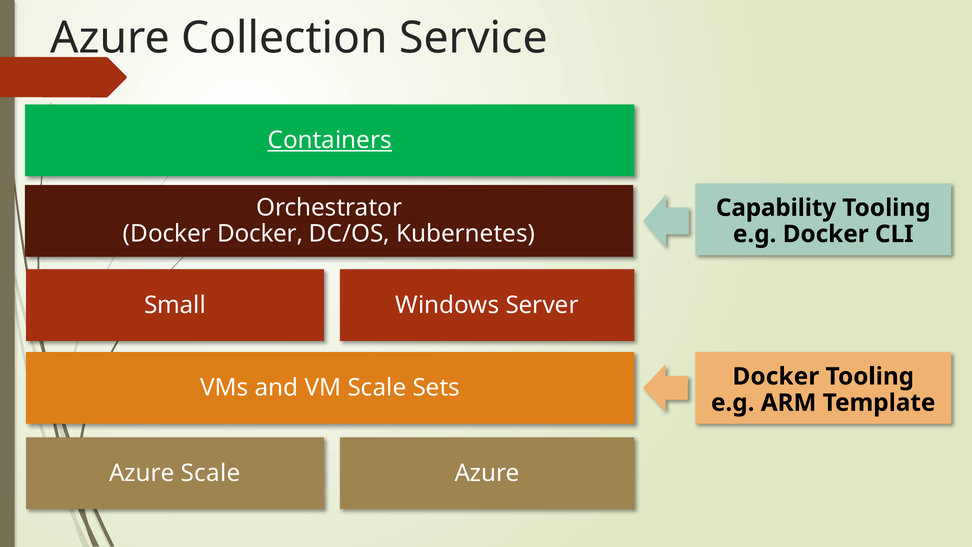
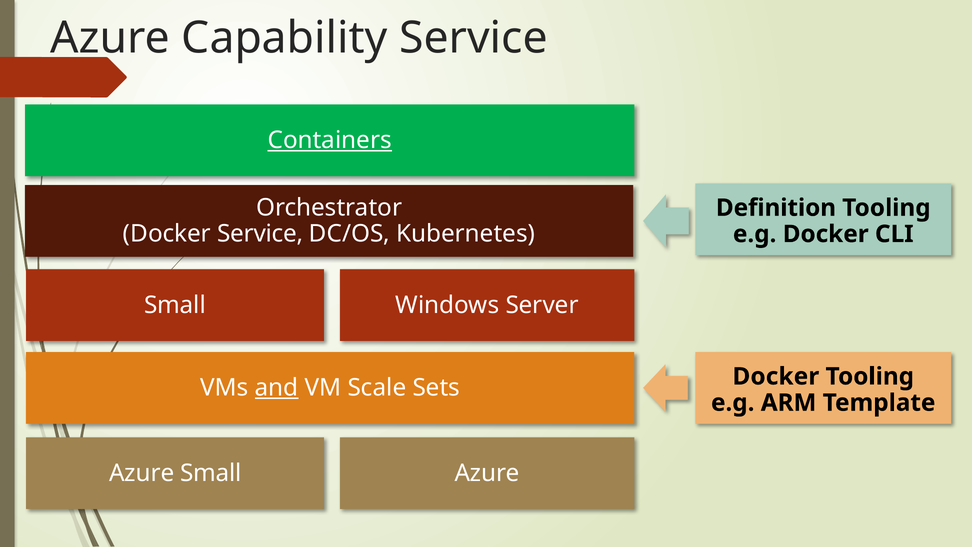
Collection: Collection -> Capability
Capability: Capability -> Definition
Docker Docker: Docker -> Service
and underline: none -> present
Azure Scale: Scale -> Small
